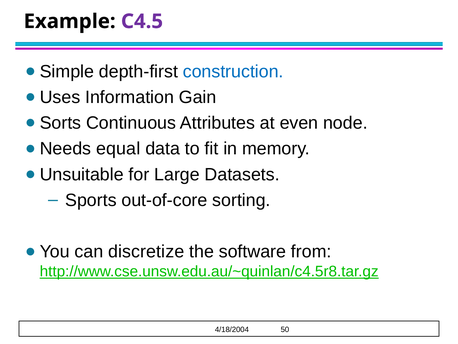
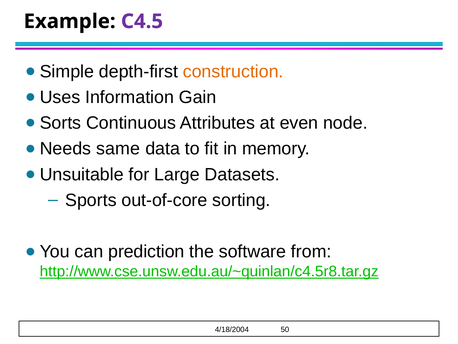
construction colour: blue -> orange
equal: equal -> same
discretize: discretize -> prediction
